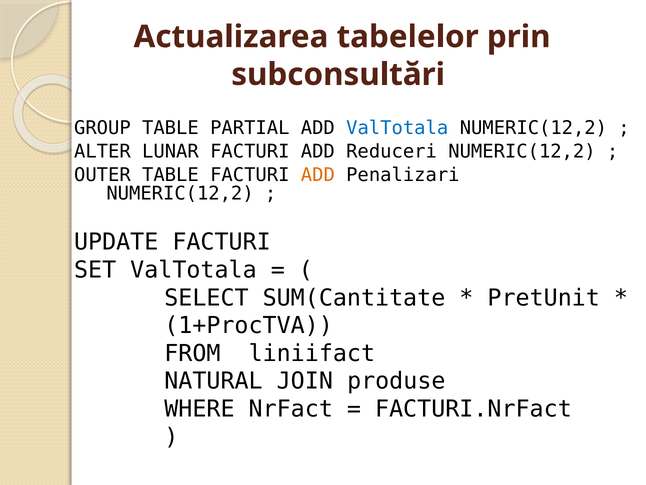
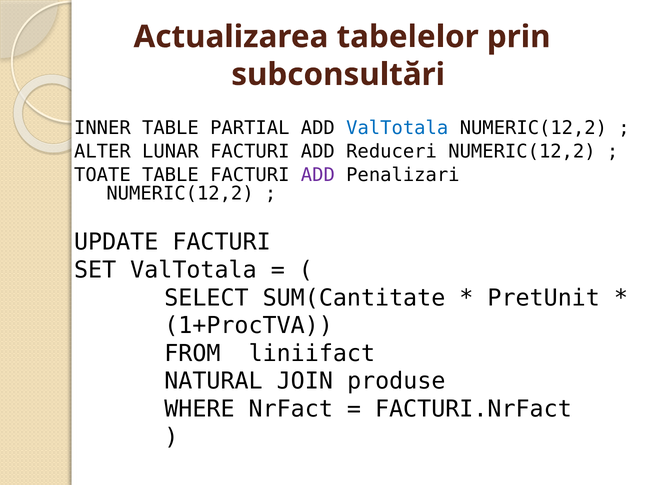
GROUP: GROUP -> INNER
OUTER: OUTER -> TOATE
ADD at (318, 175) colour: orange -> purple
